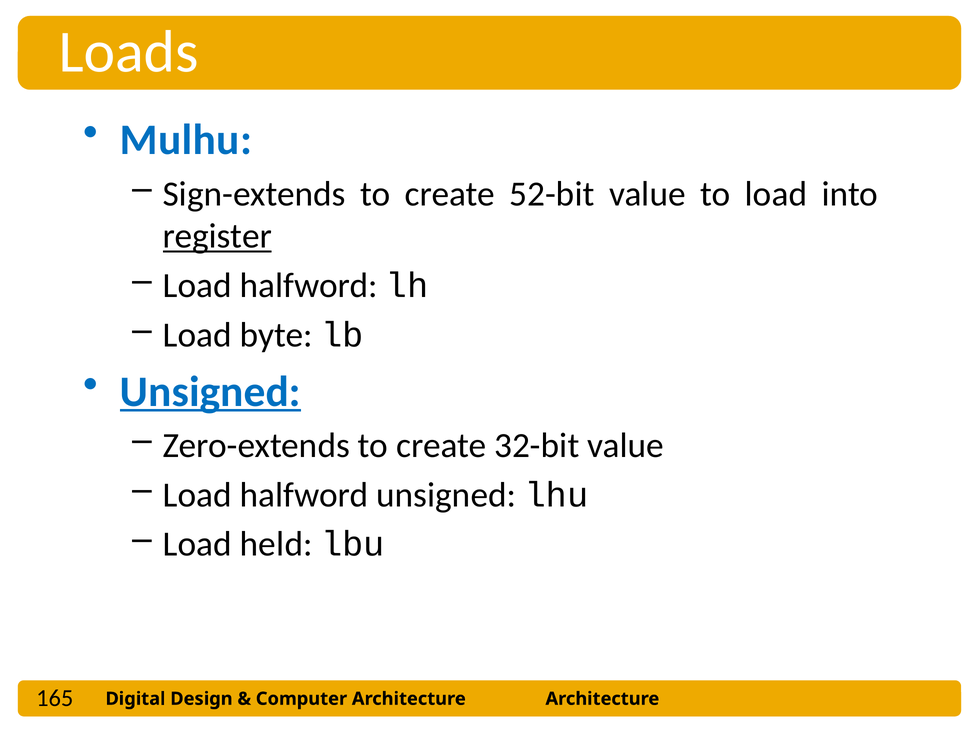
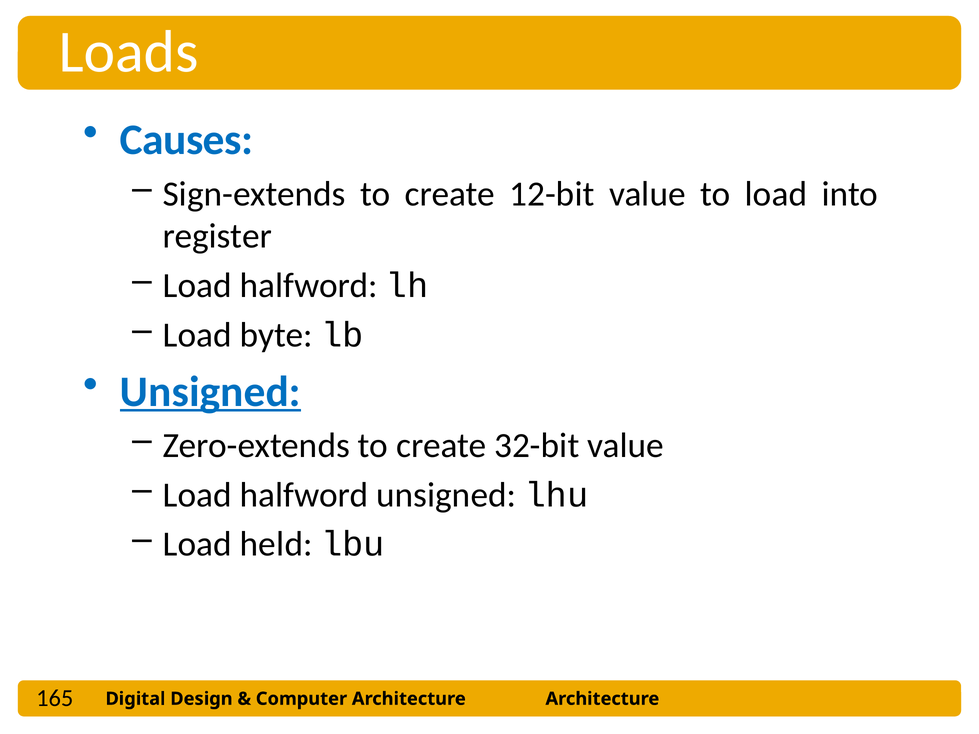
Mulhu: Mulhu -> Causes
52-bit: 52-bit -> 12-bit
register underline: present -> none
